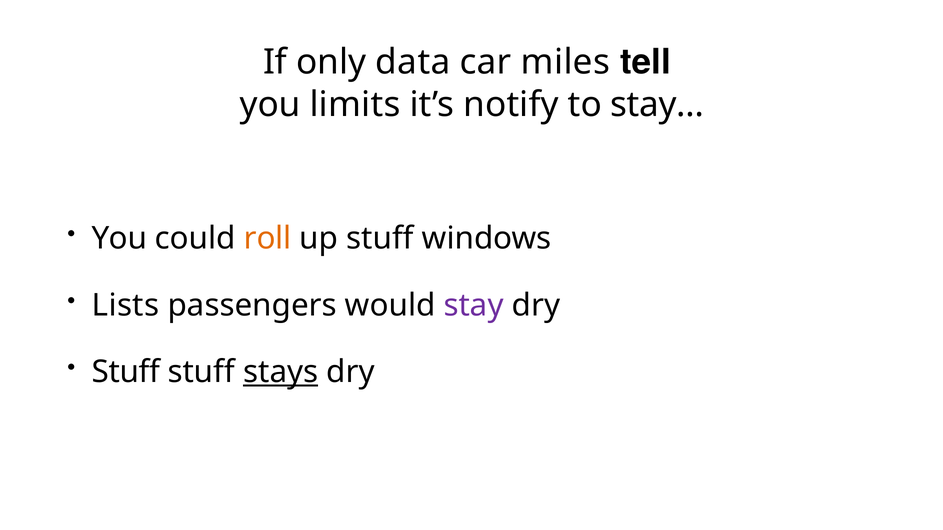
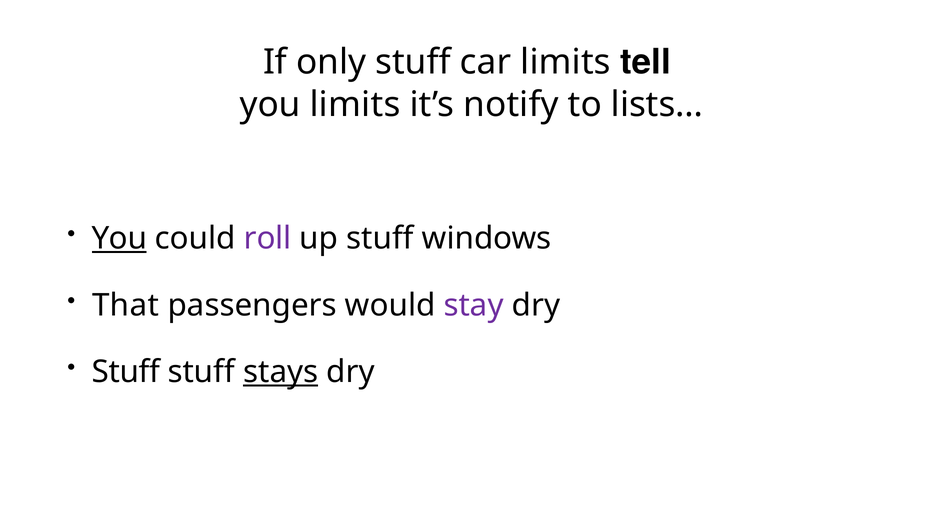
only data: data -> stuff
car miles: miles -> limits
stay…: stay… -> lists…
You at (119, 239) underline: none -> present
roll colour: orange -> purple
Lists: Lists -> That
